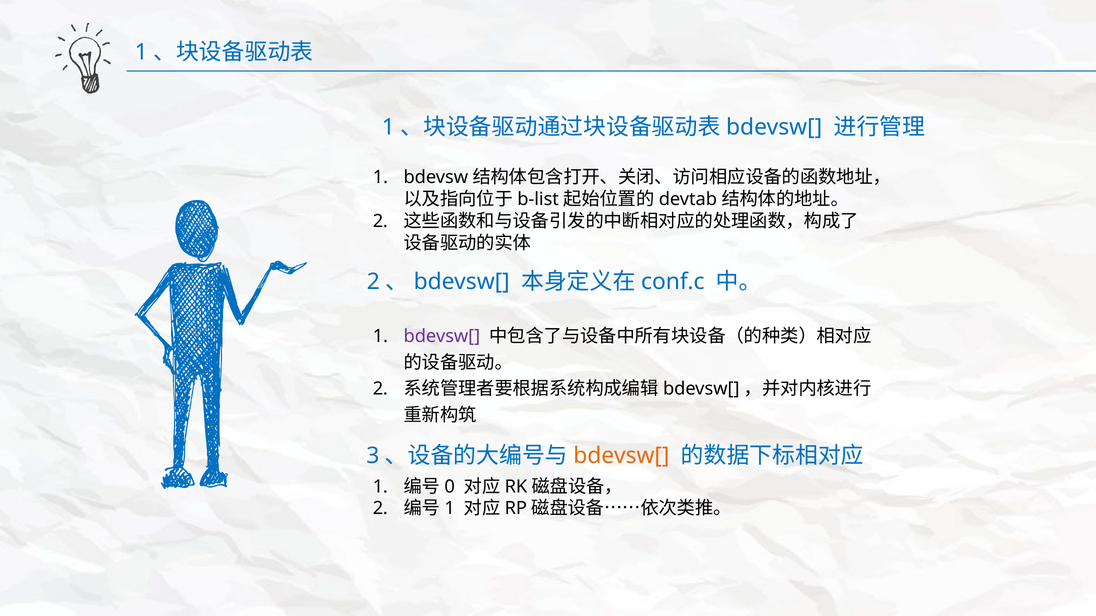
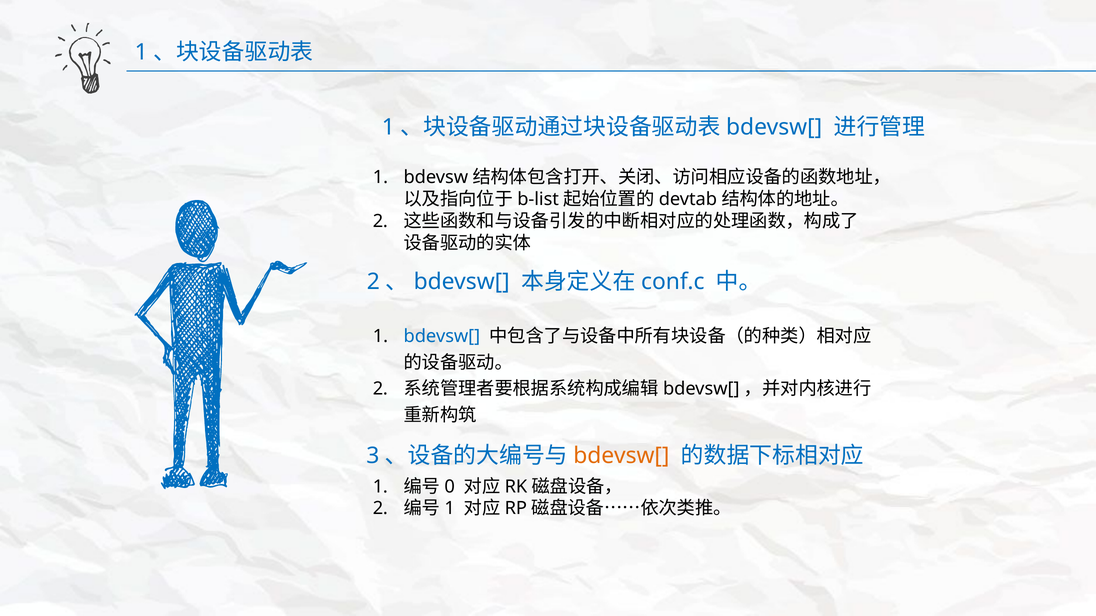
bdevsw[ at (442, 337) colour: purple -> blue
